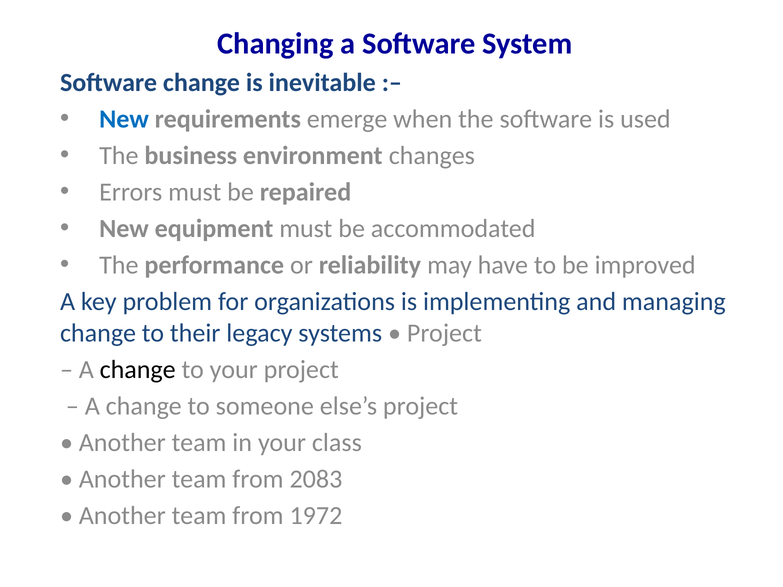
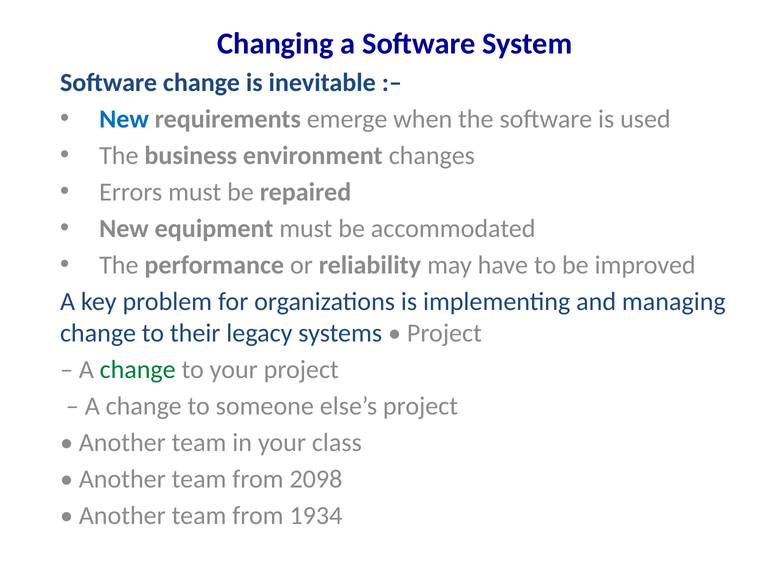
change at (138, 370) colour: black -> green
2083: 2083 -> 2098
1972: 1972 -> 1934
